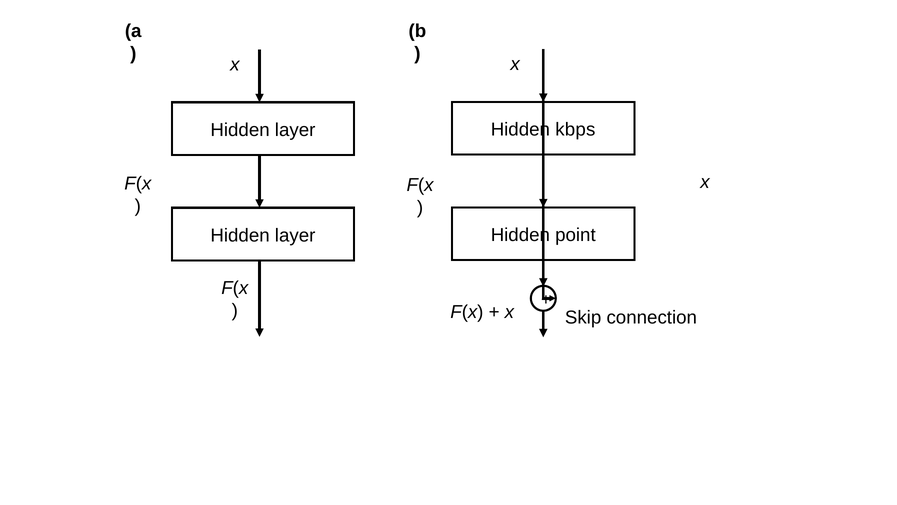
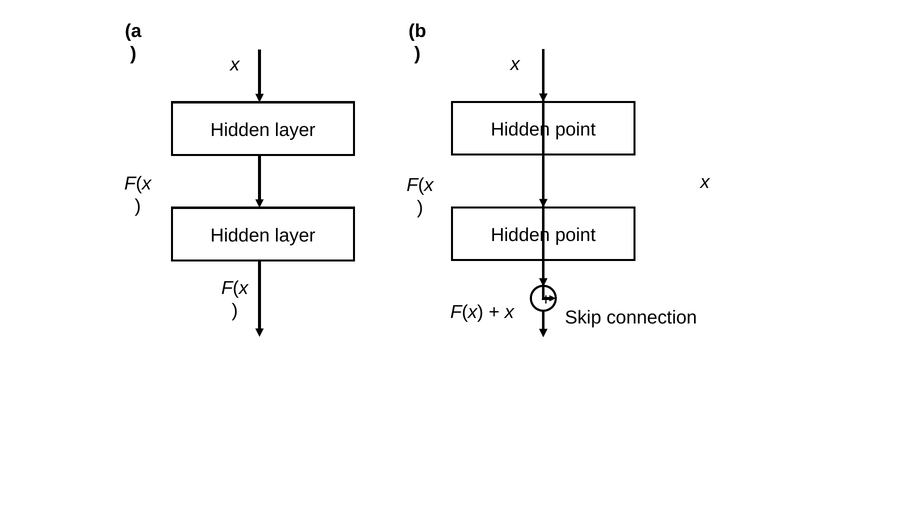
kbps at (575, 129): kbps -> point
